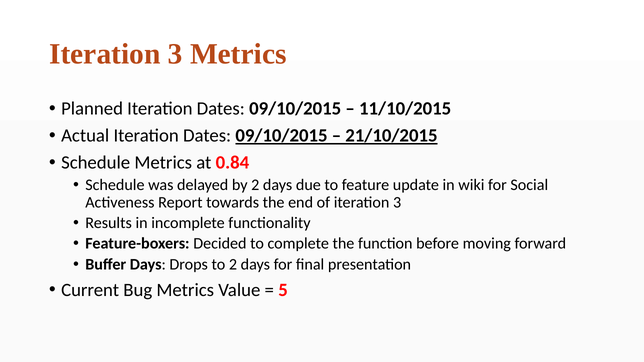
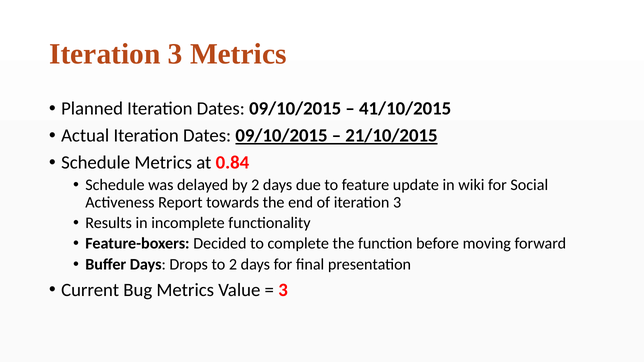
11/10/2015: 11/10/2015 -> 41/10/2015
5 at (283, 290): 5 -> 3
